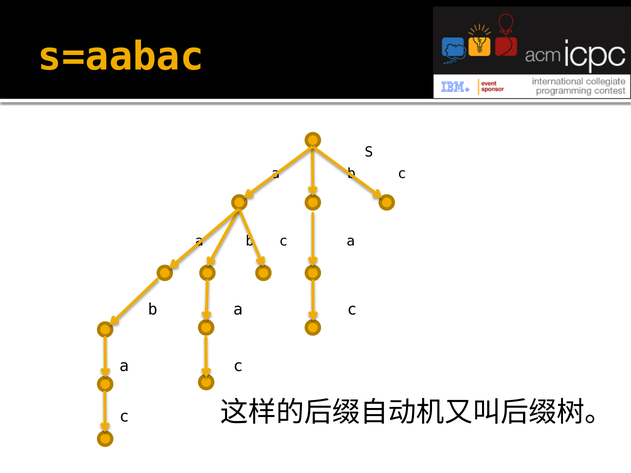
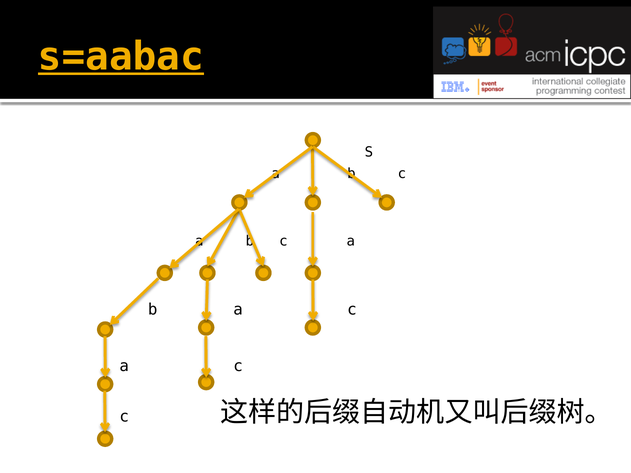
s=aabac underline: none -> present
